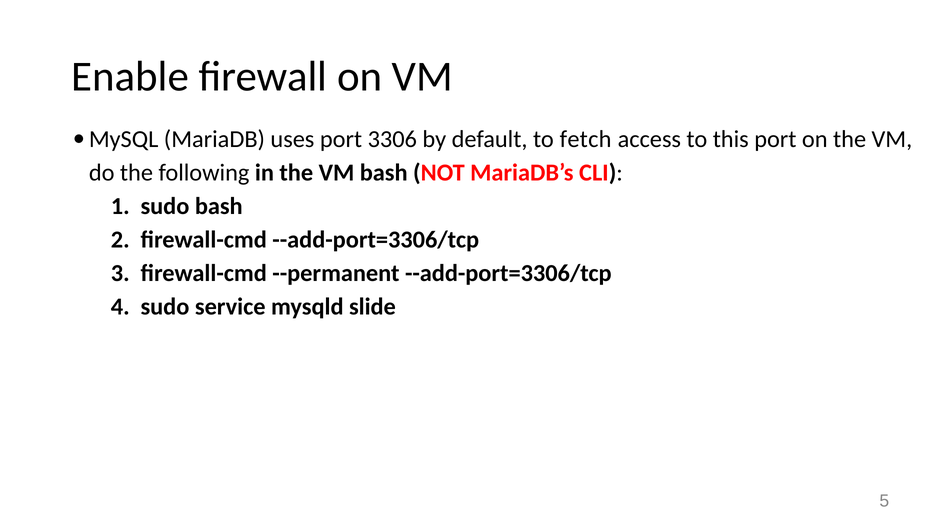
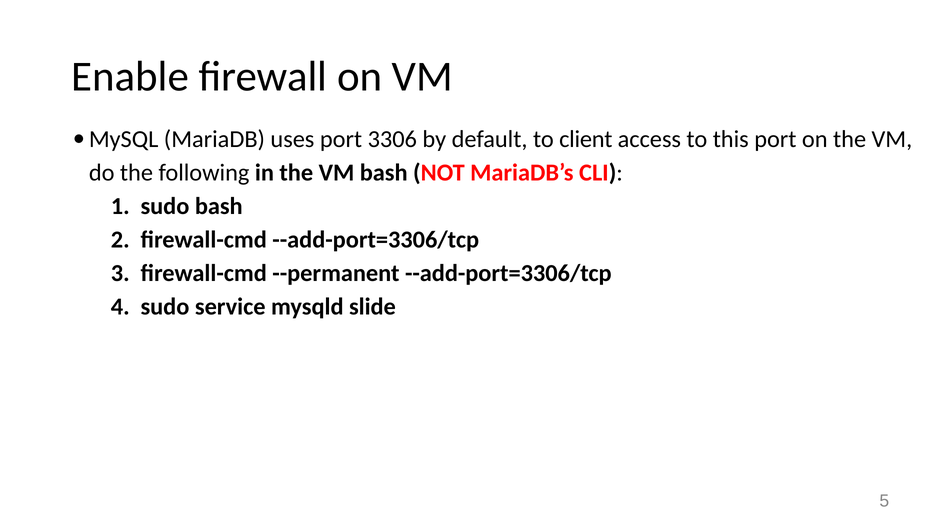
fetch: fetch -> client
